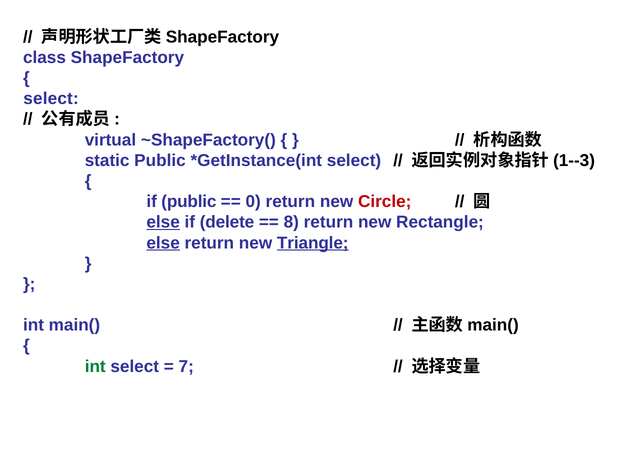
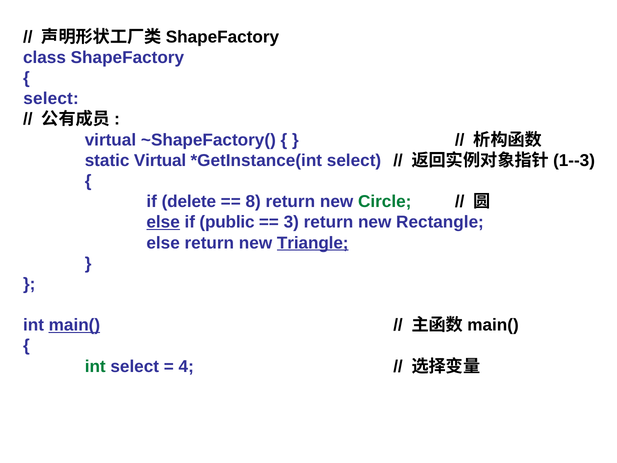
static Public: Public -> Virtual
if public: public -> delete
0: 0 -> 8
Circle colour: red -> green
delete: delete -> public
8: 8 -> 3
else at (163, 243) underline: present -> none
main( underline: none -> present
7: 7 -> 4
